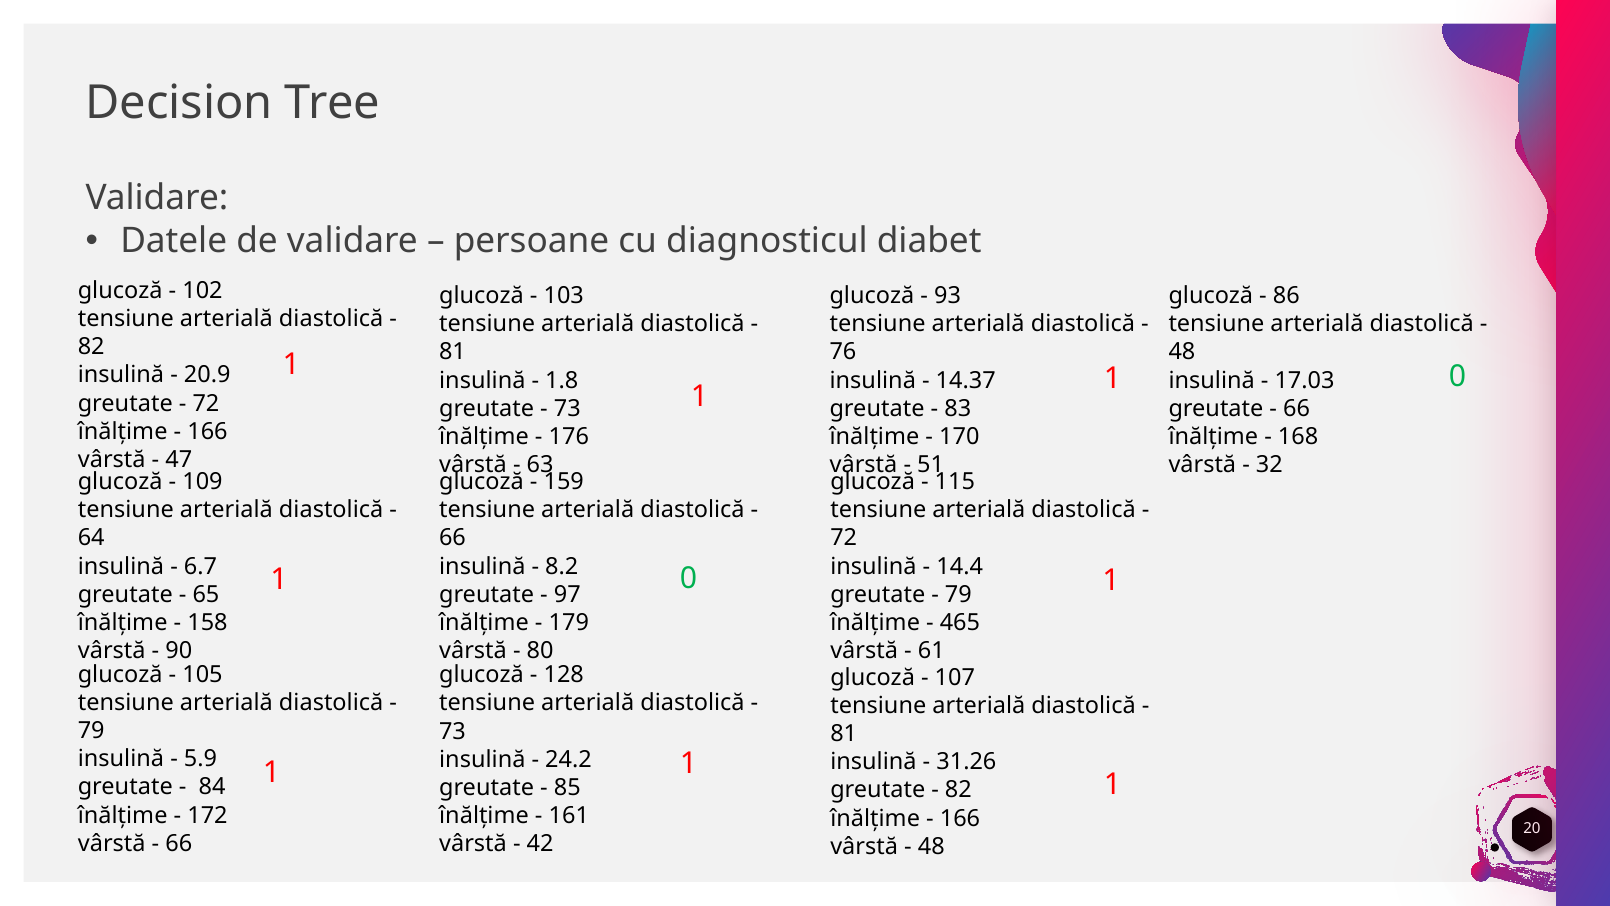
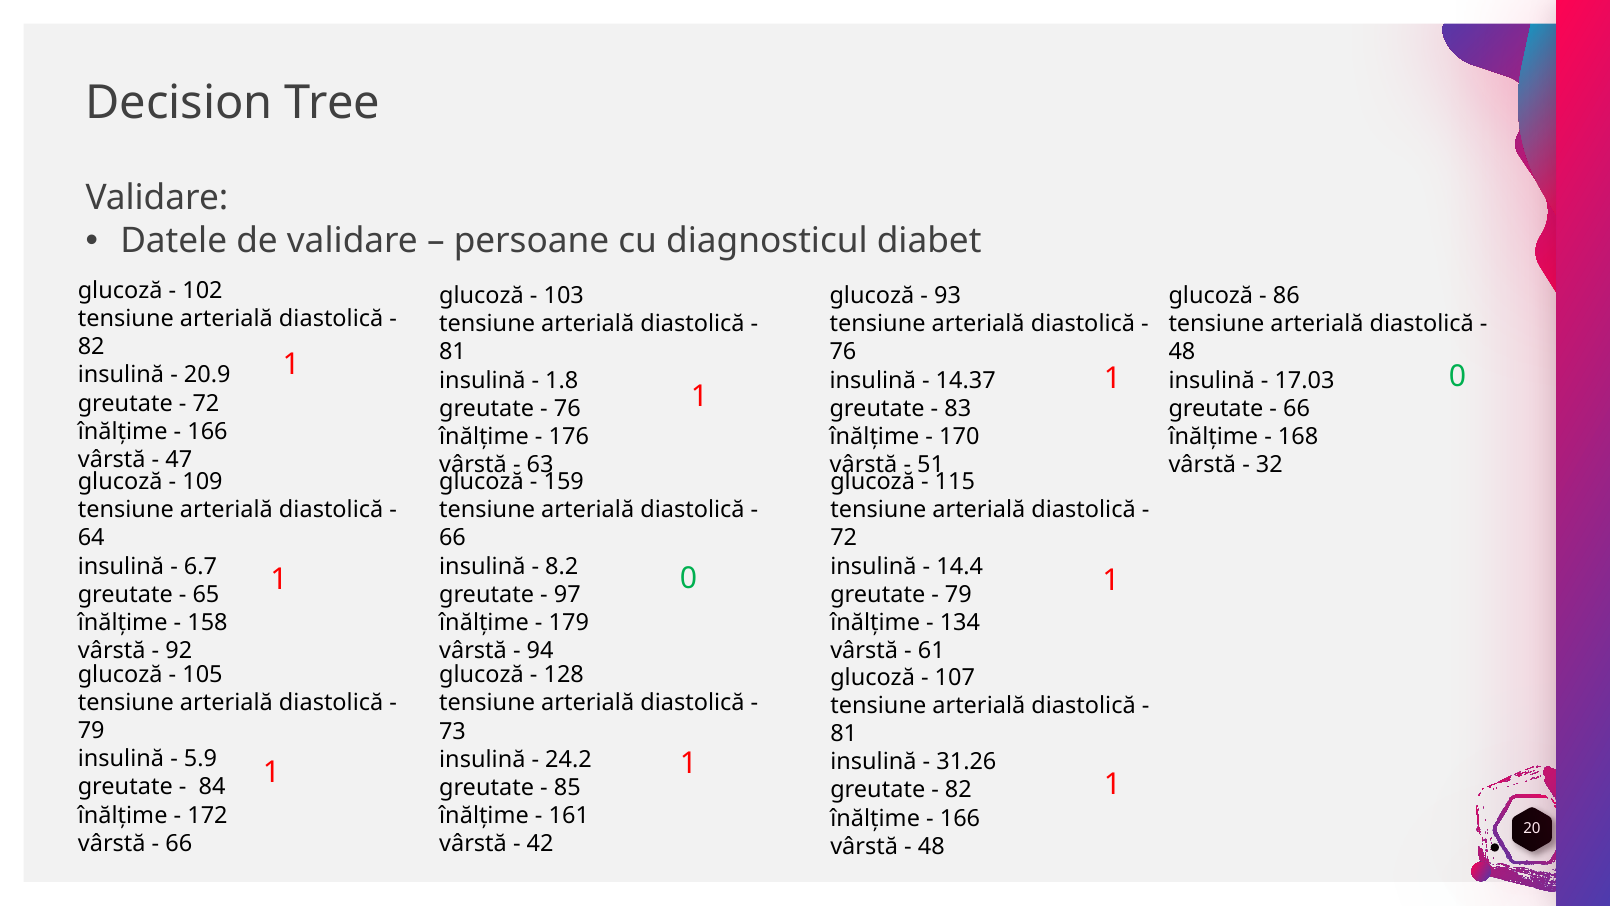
73 at (567, 408): 73 -> 76
465: 465 -> 134
90: 90 -> 92
80: 80 -> 94
